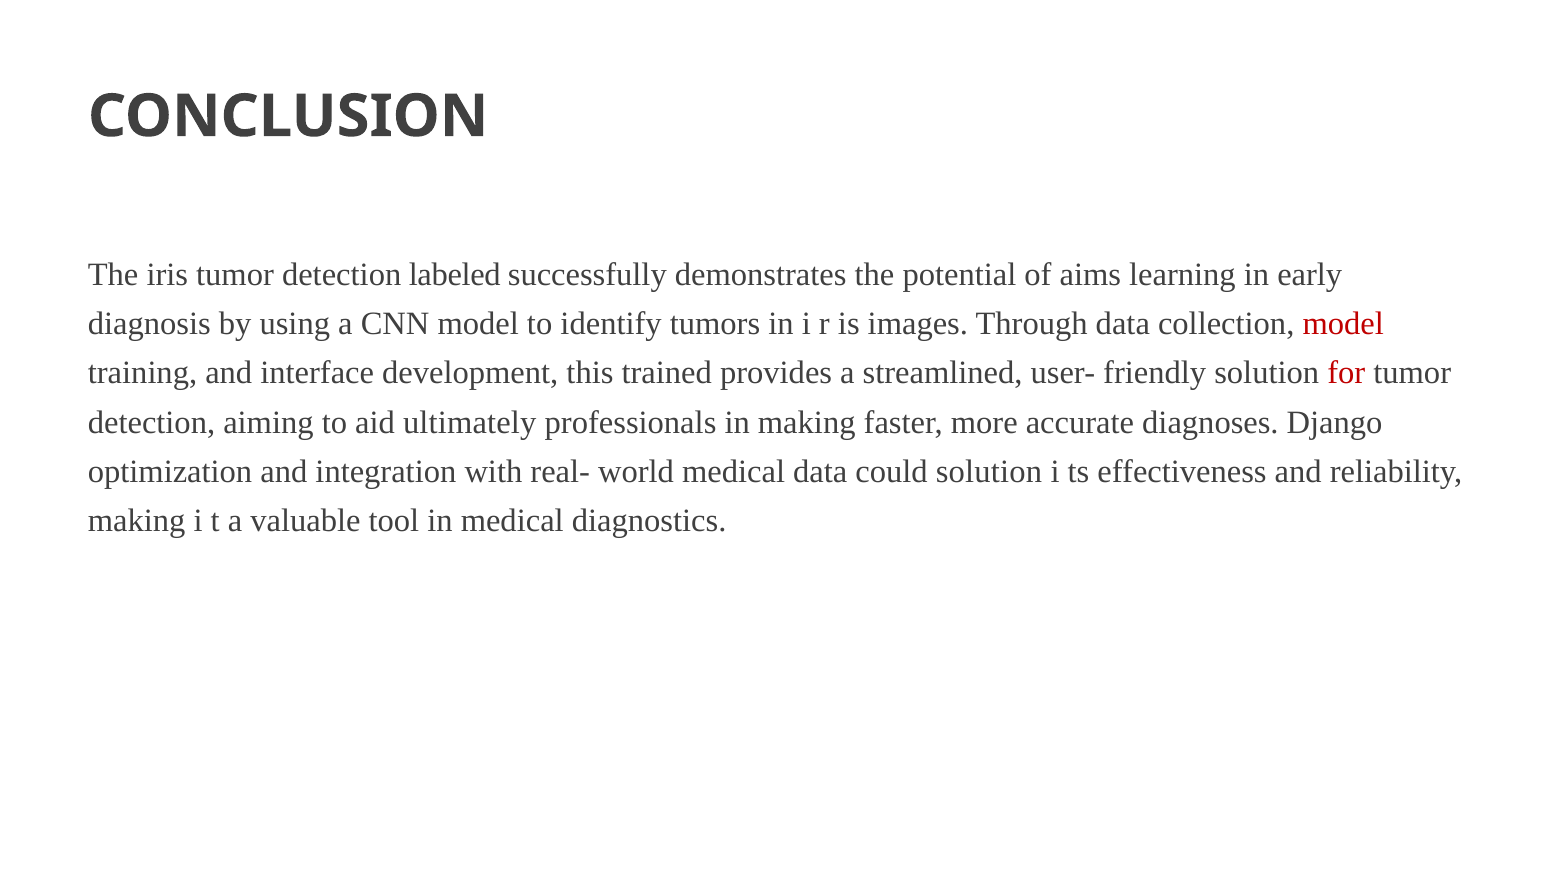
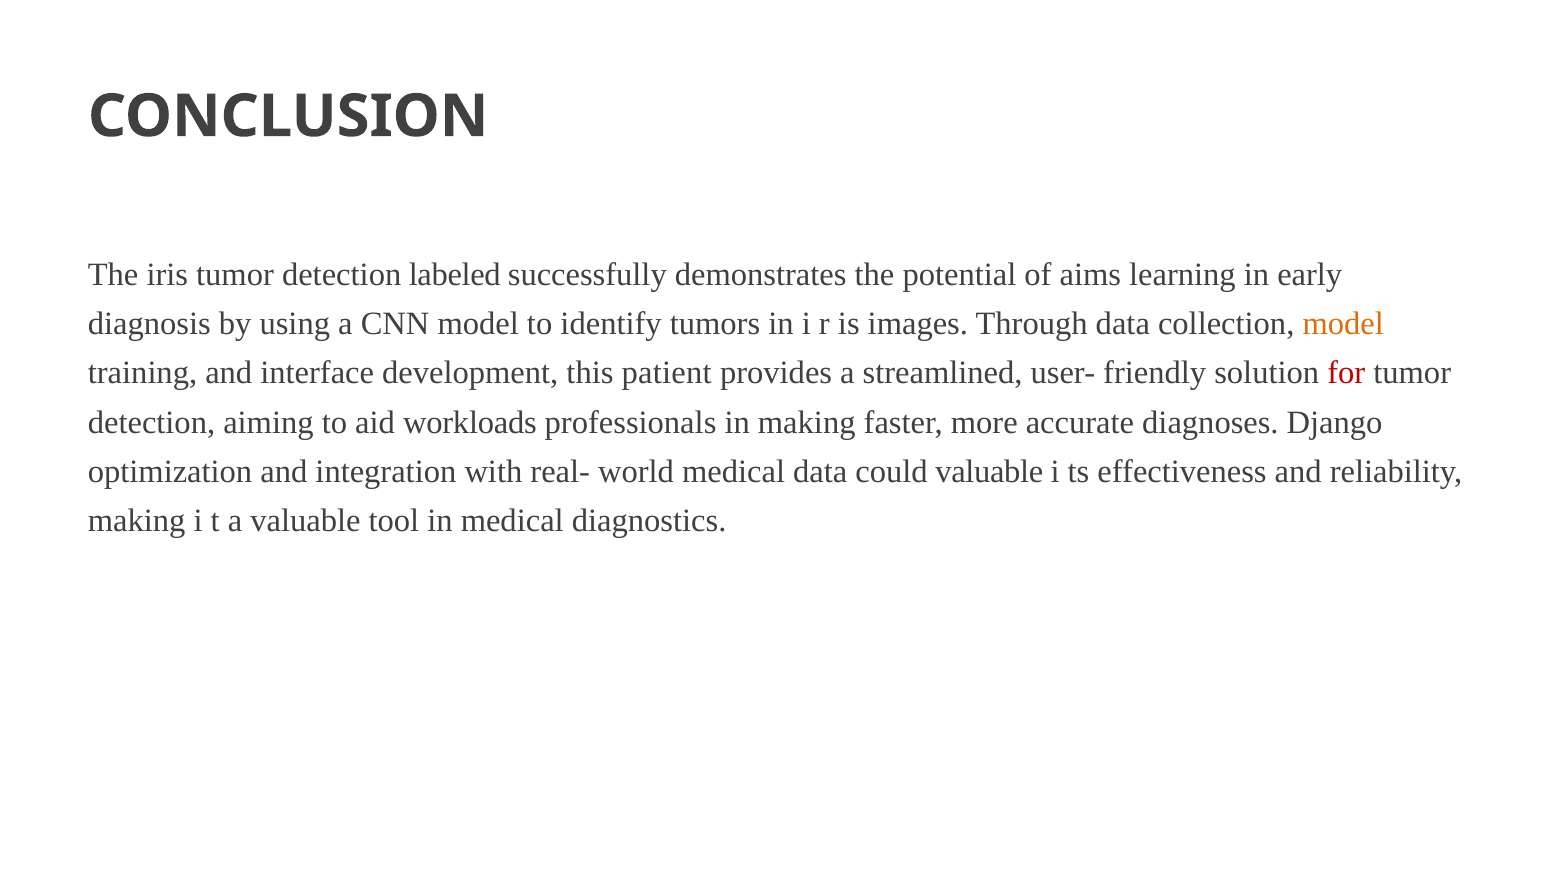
model at (1343, 324) colour: red -> orange
trained: trained -> patient
ultimately: ultimately -> workloads
could solution: solution -> valuable
